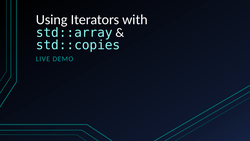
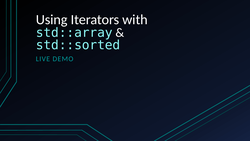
std::copies: std::copies -> std::sorted
